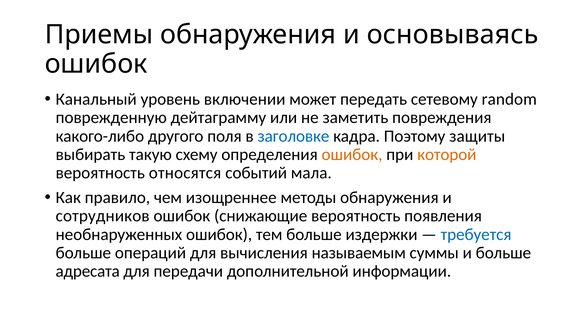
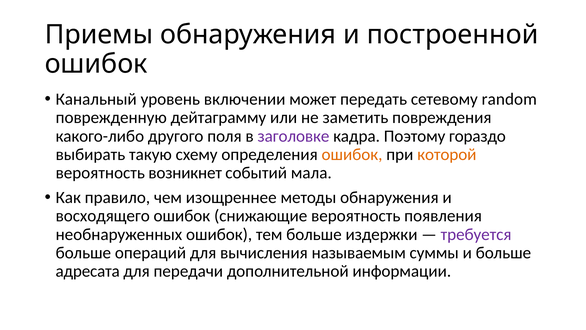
основываясь: основываясь -> построенной
заголовке colour: blue -> purple
защиты: защиты -> гораздо
относятся: относятся -> возникнет
сотрудников: сотрудников -> восходящего
требуется colour: blue -> purple
